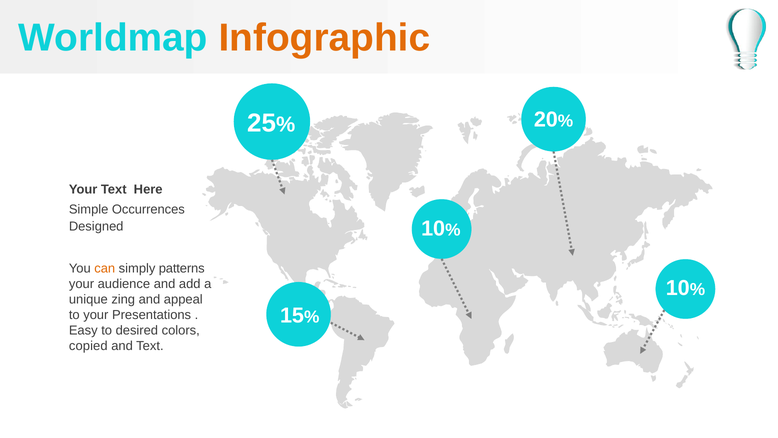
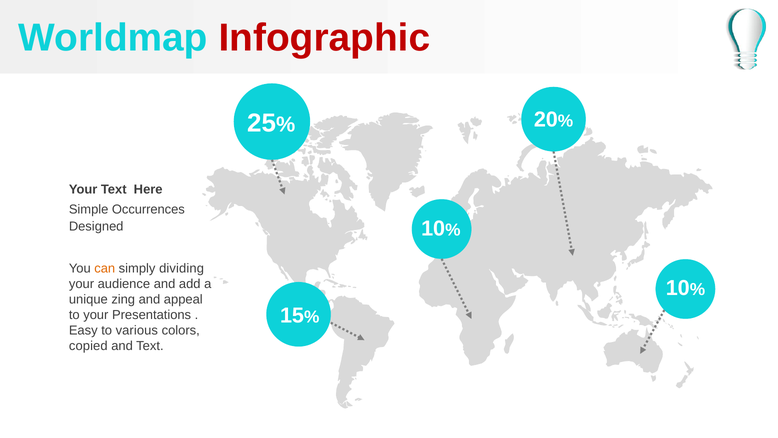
Infographic colour: orange -> red
patterns: patterns -> dividing
desired: desired -> various
